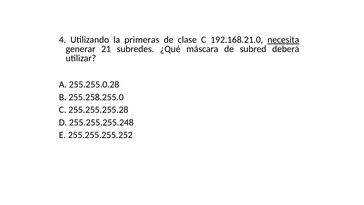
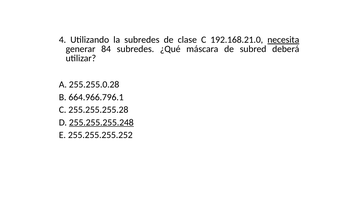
la primeras: primeras -> subredes
21: 21 -> 84
255.258.255.0: 255.258.255.0 -> 664.966.796.1
255.255.255.248 underline: none -> present
